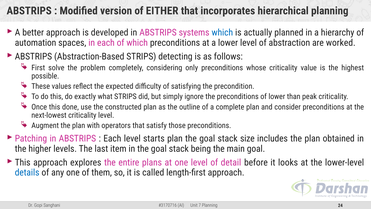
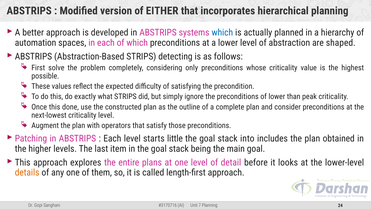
worked: worked -> shaped
starts plan: plan -> little
size: size -> into
details colour: blue -> orange
